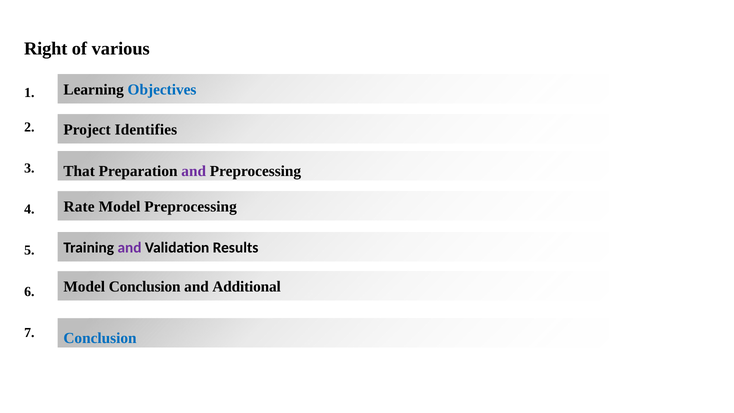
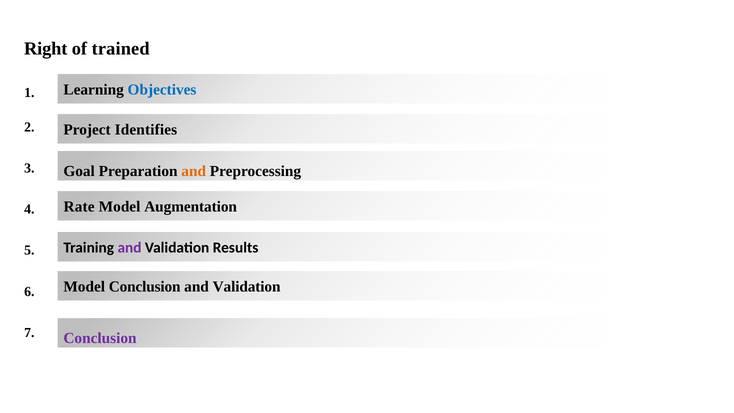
various: various -> trained
That: That -> Goal
and at (194, 171) colour: purple -> orange
Model Preprocessing: Preprocessing -> Augmentation
Additional at (247, 287): Additional -> Validation
Conclusion at (100, 338) colour: blue -> purple
